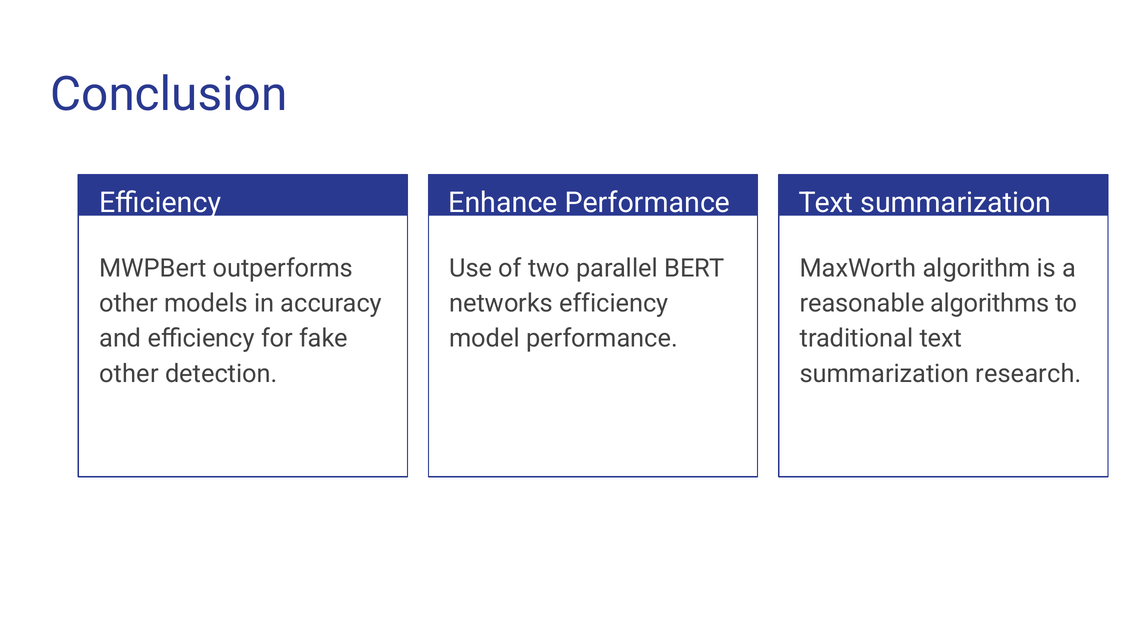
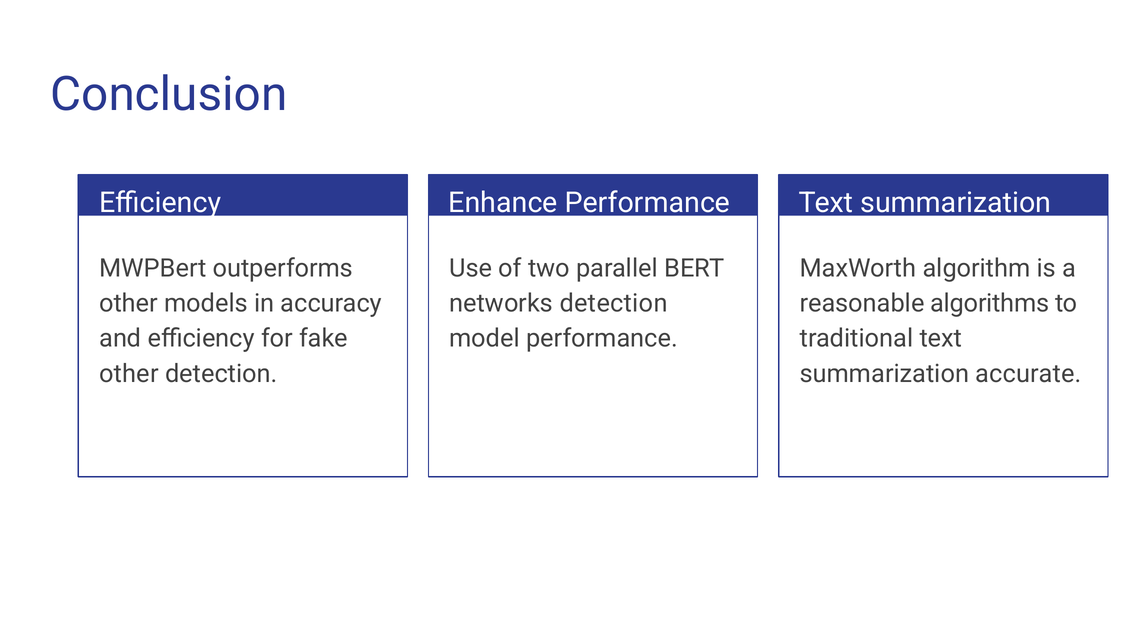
networks efficiency: efficiency -> detection
research: research -> accurate
